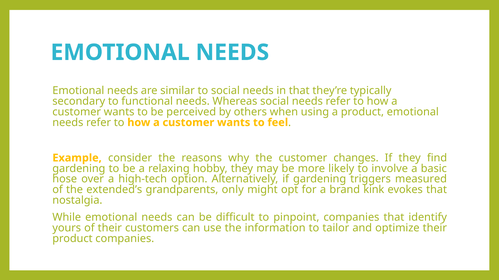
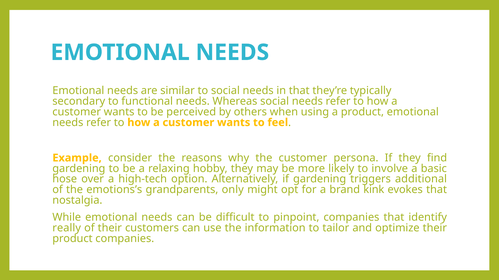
changes: changes -> persona
measured: measured -> additional
extended’s: extended’s -> emotions’s
yours: yours -> really
